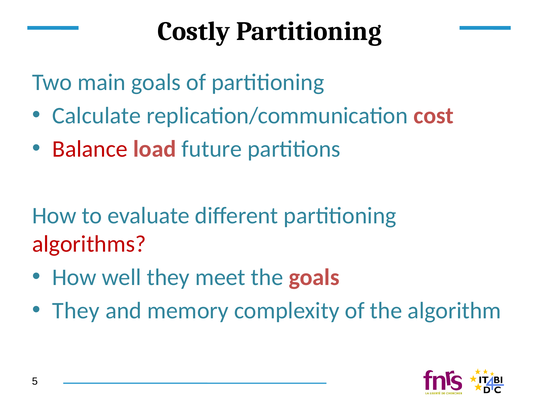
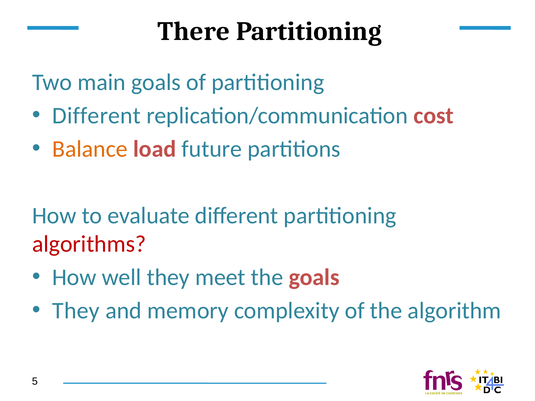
Costly: Costly -> There
Calculate at (97, 116): Calculate -> Different
Balance colour: red -> orange
